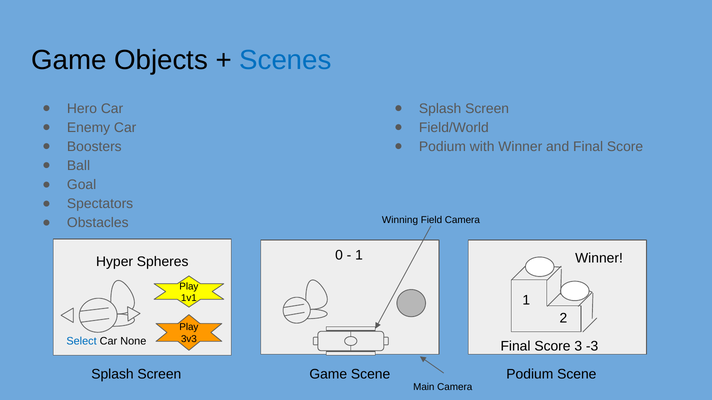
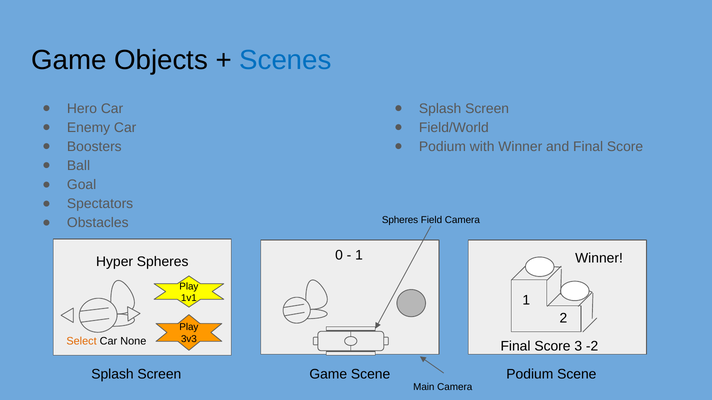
Winning at (400, 220): Winning -> Spheres
Select colour: blue -> orange
-3: -3 -> -2
